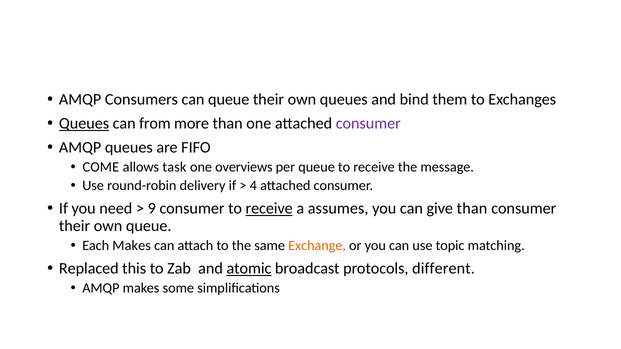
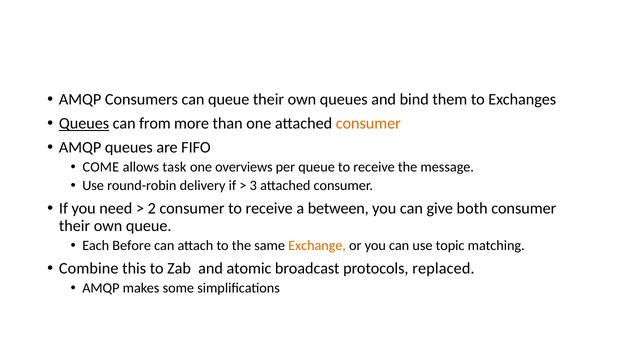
consumer at (368, 124) colour: purple -> orange
4: 4 -> 3
9: 9 -> 2
receive at (269, 209) underline: present -> none
assumes: assumes -> between
give than: than -> both
Each Makes: Makes -> Before
Replaced: Replaced -> Combine
atomic underline: present -> none
different: different -> replaced
